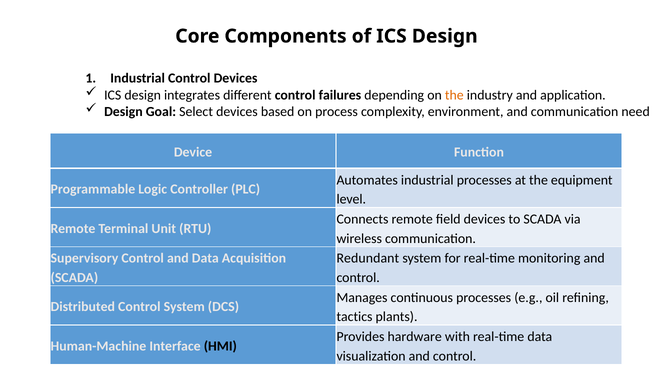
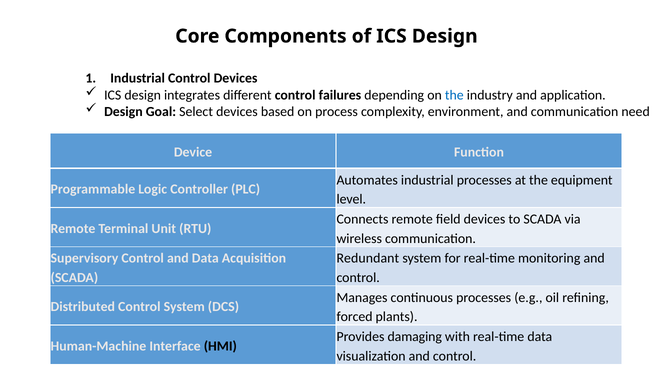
the at (454, 95) colour: orange -> blue
tactics: tactics -> forced
hardware: hardware -> damaging
